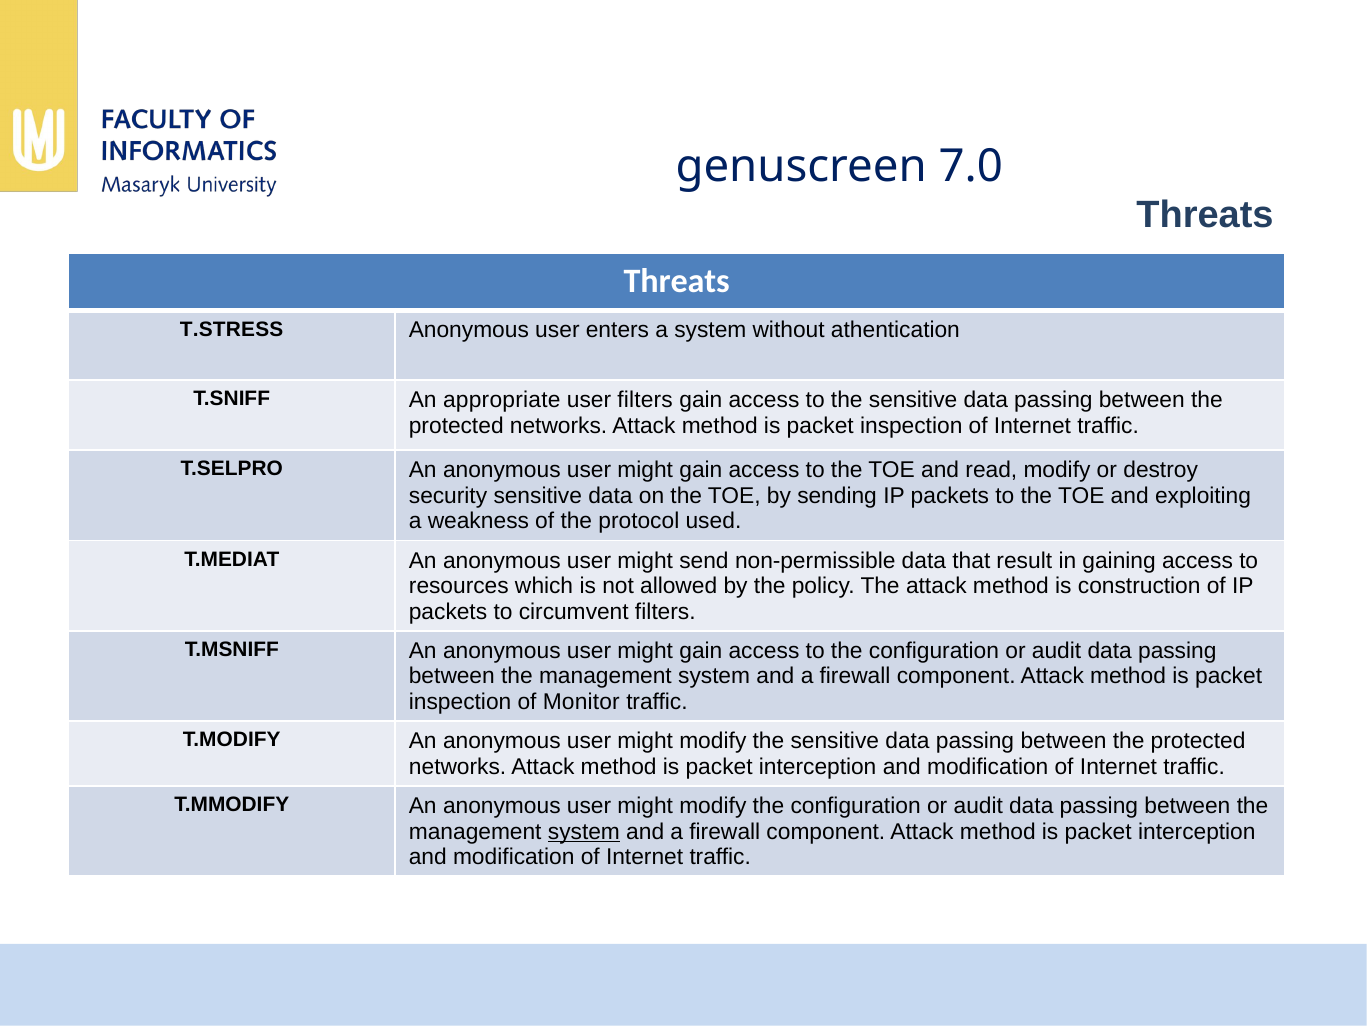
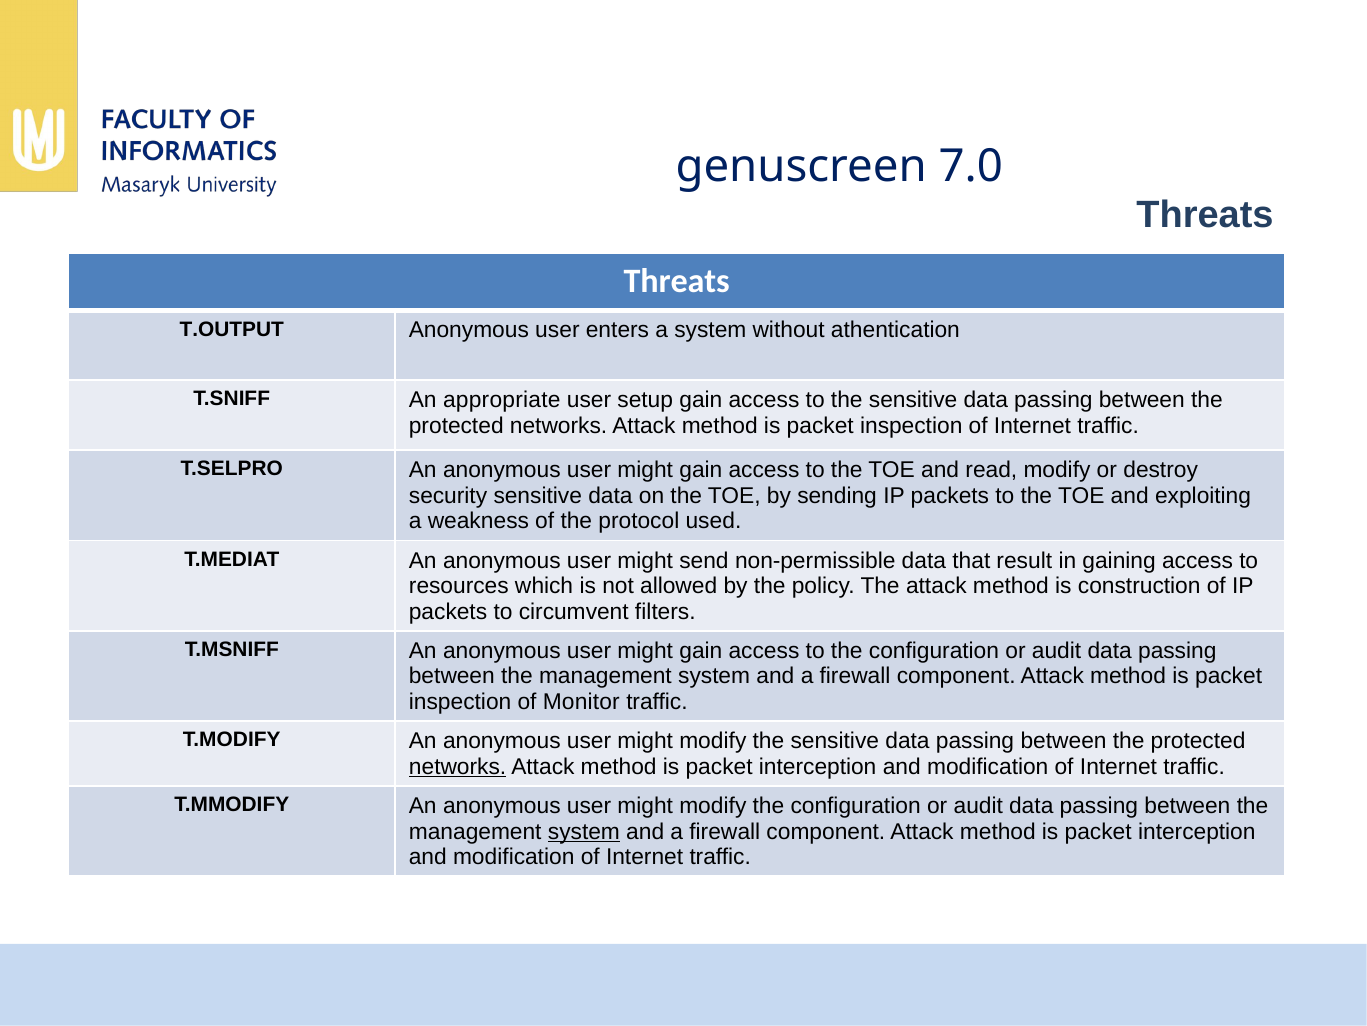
T.STRESS: T.STRESS -> T.OUTPUT
user filters: filters -> setup
networks at (458, 766) underline: none -> present
